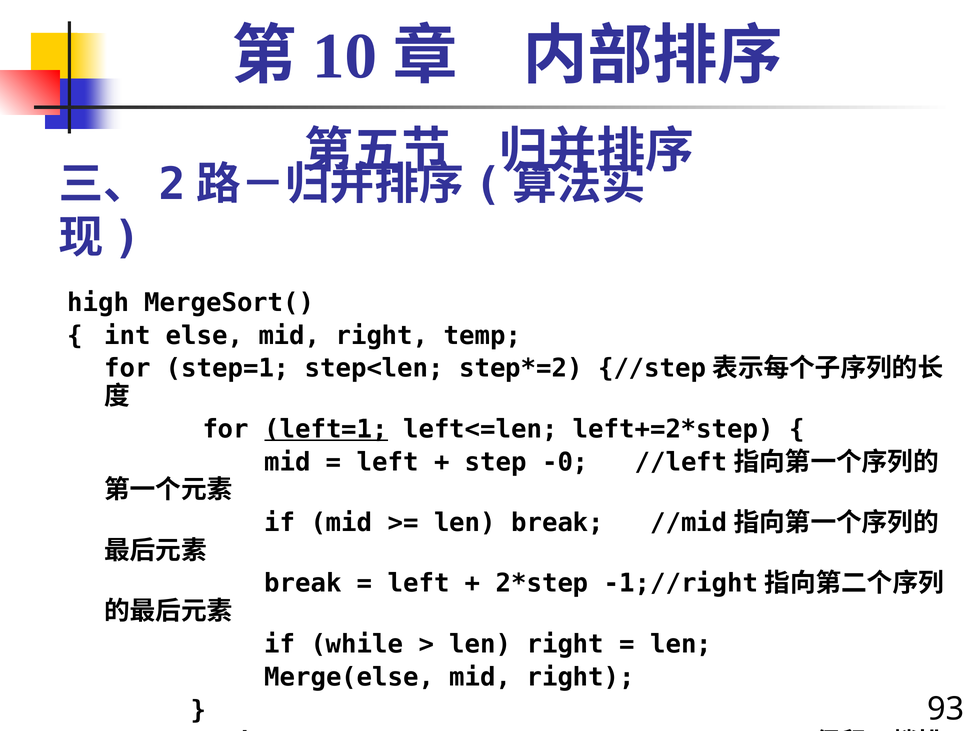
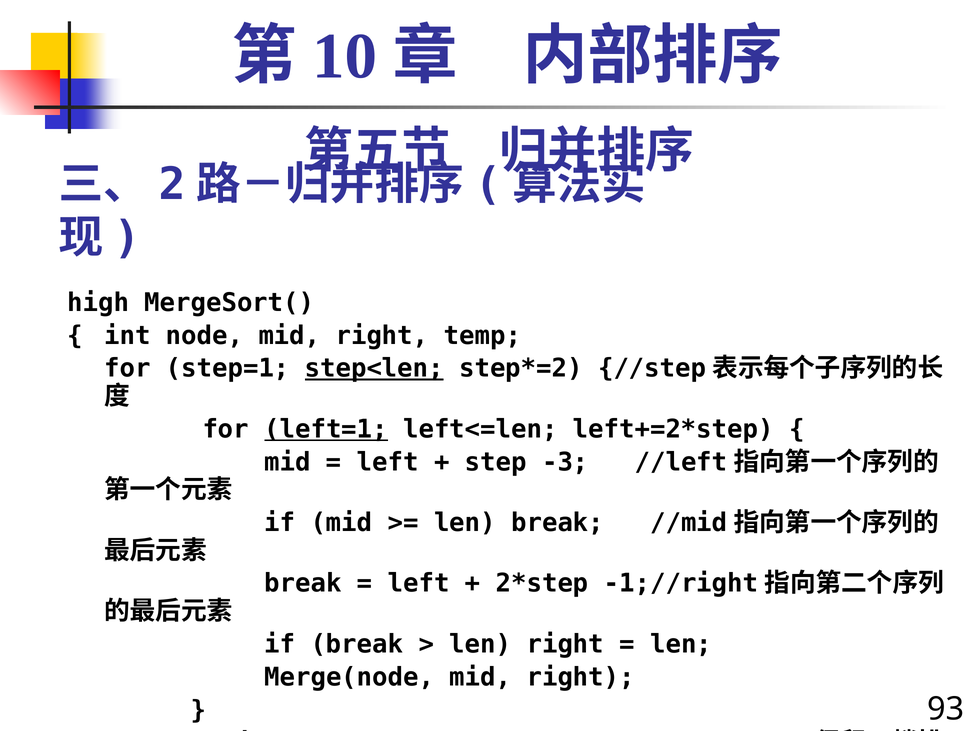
else: else -> node
step<len underline: none -> present
-0: -0 -> -3
if while: while -> break
Merge(else: Merge(else -> Merge(node
